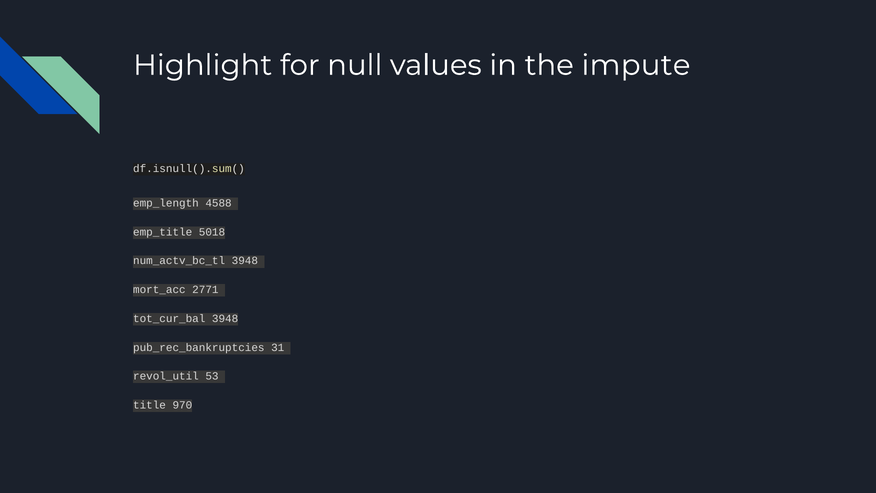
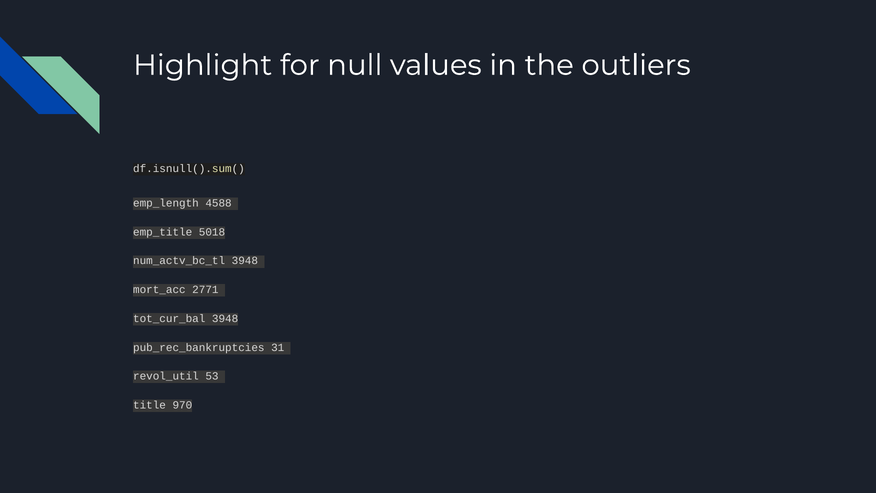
impute: impute -> outliers
